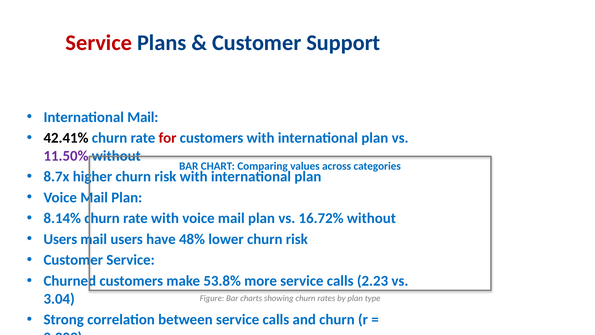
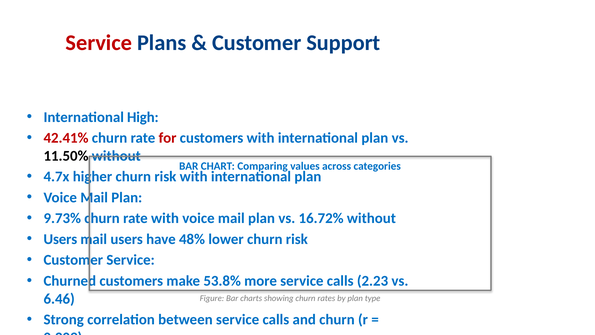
International Mail: Mail -> High
42.41% colour: black -> red
11.50% colour: purple -> black
8.7x: 8.7x -> 4.7x
8.14%: 8.14% -> 9.73%
3.04: 3.04 -> 6.46
